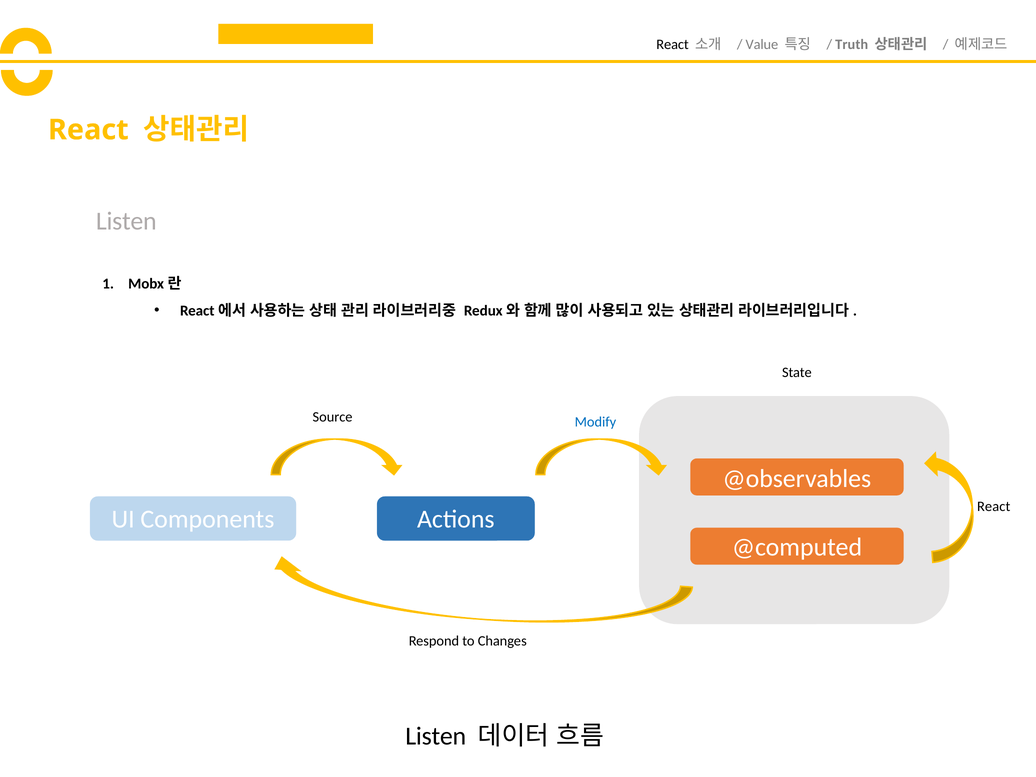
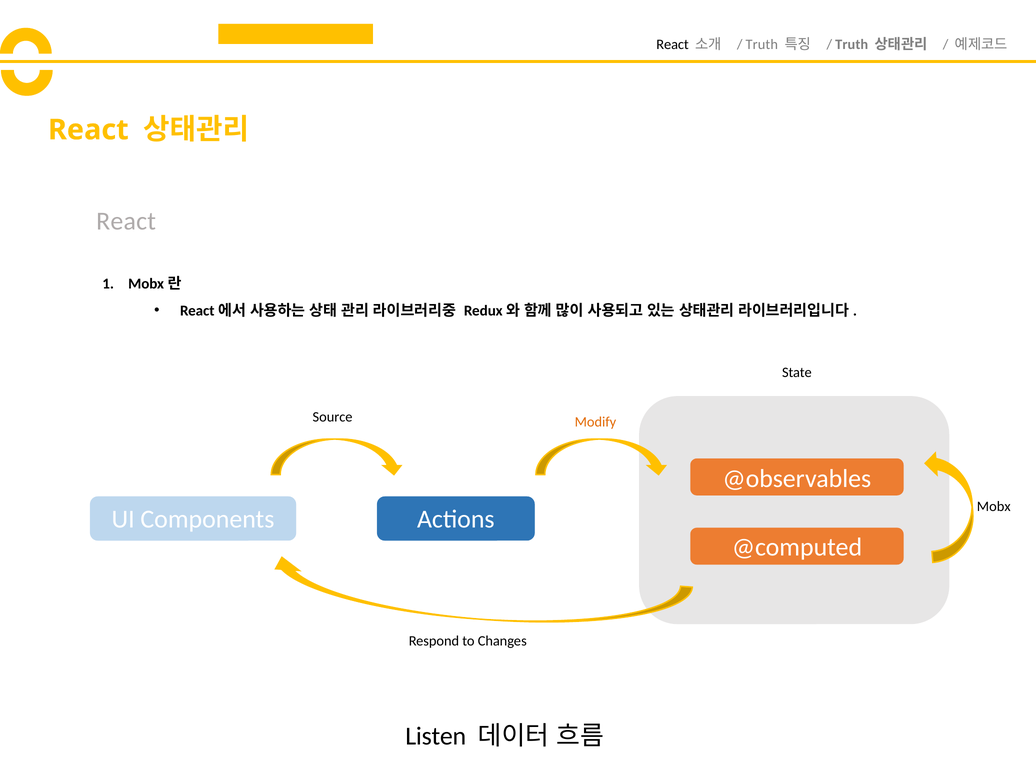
Value at (762, 44): Value -> Truth
Listen at (126, 221): Listen -> React
Modify colour: blue -> orange
React at (994, 506): React -> Mobx
